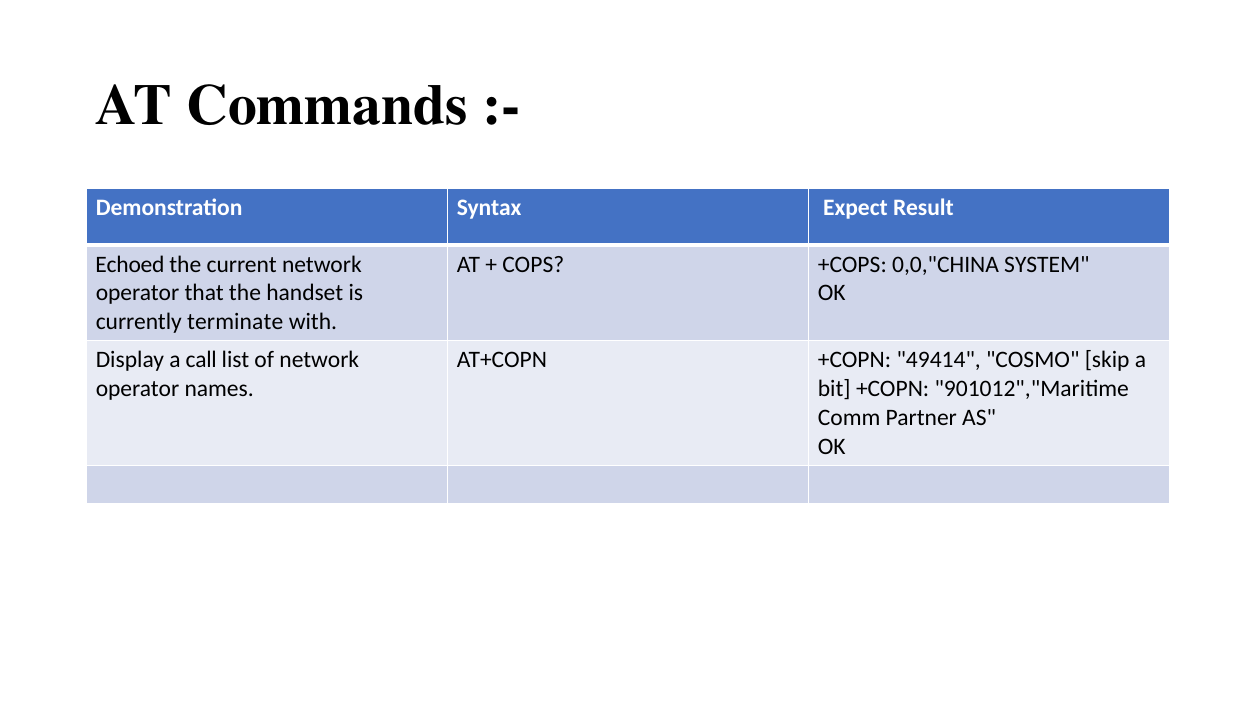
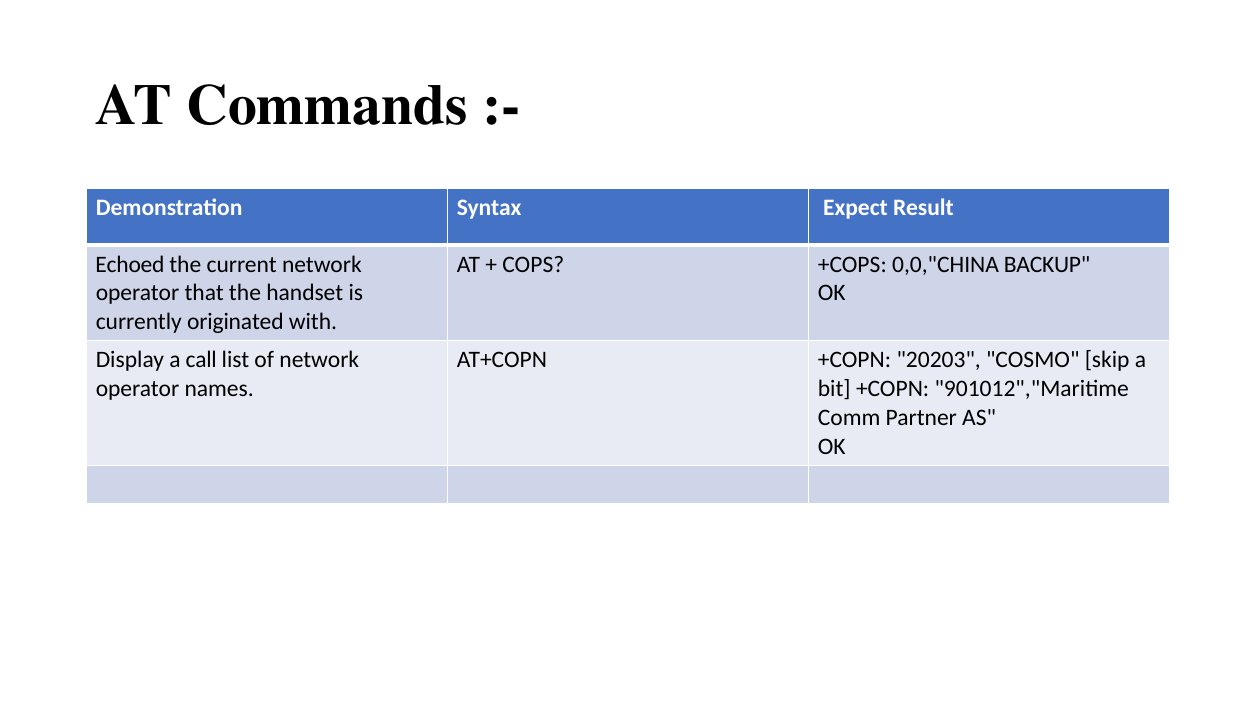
SYSTEM: SYSTEM -> BACKUP
terminate: terminate -> originated
49414: 49414 -> 20203
